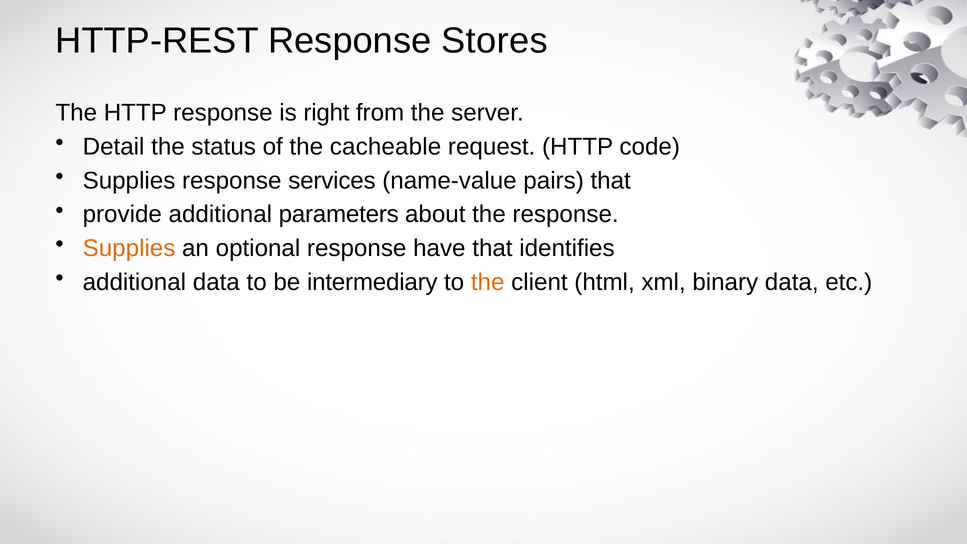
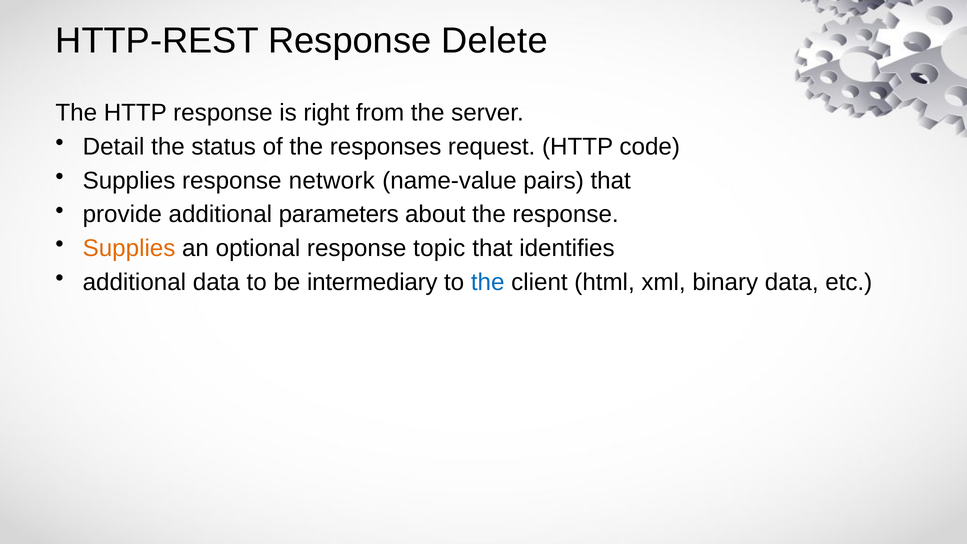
Stores: Stores -> Delete
cacheable: cacheable -> responses
services: services -> network
have: have -> topic
the at (488, 282) colour: orange -> blue
